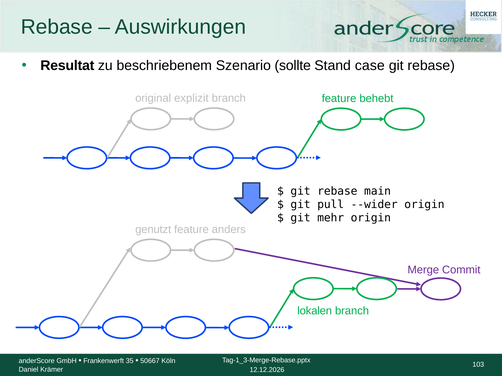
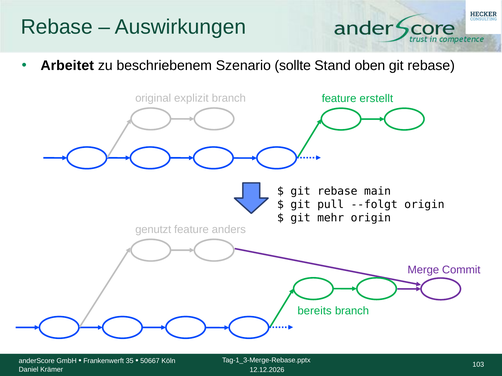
Resultat: Resultat -> Arbeitet
case: case -> oben
behebt: behebt -> erstellt
--wider: --wider -> --folgt
lokalen: lokalen -> bereits
